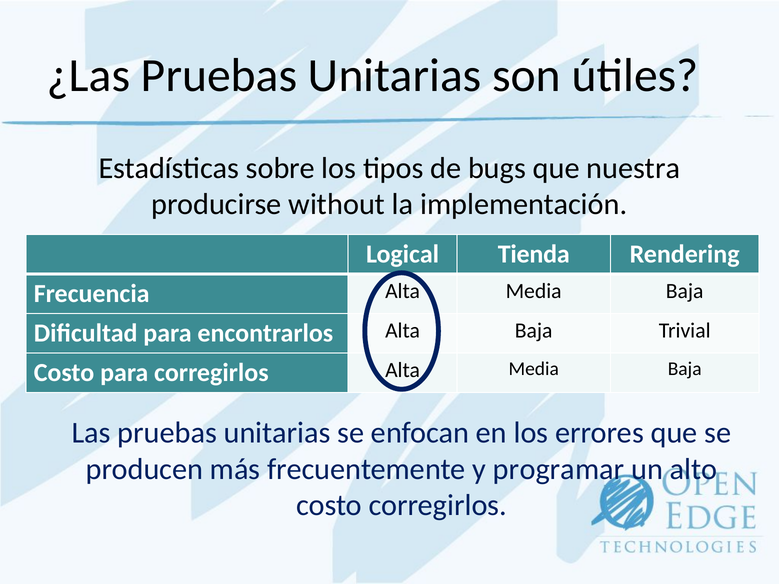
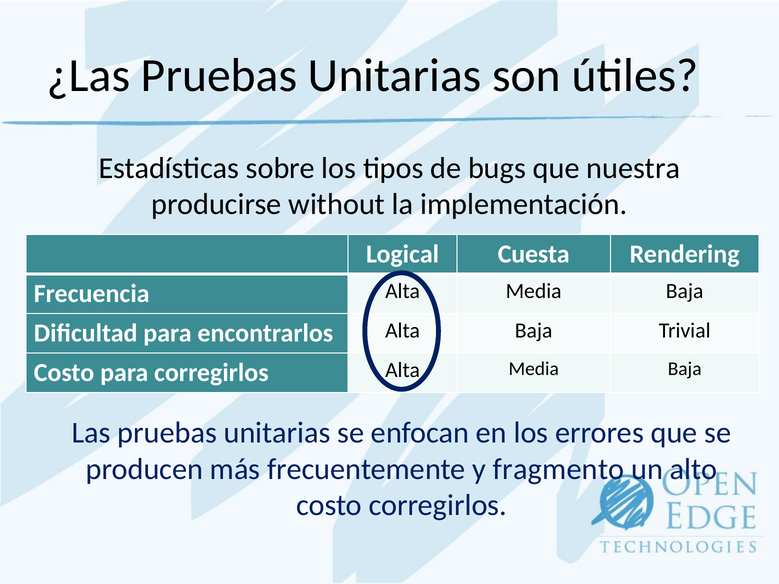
Tienda: Tienda -> Cuesta
programar: programar -> fragmento
